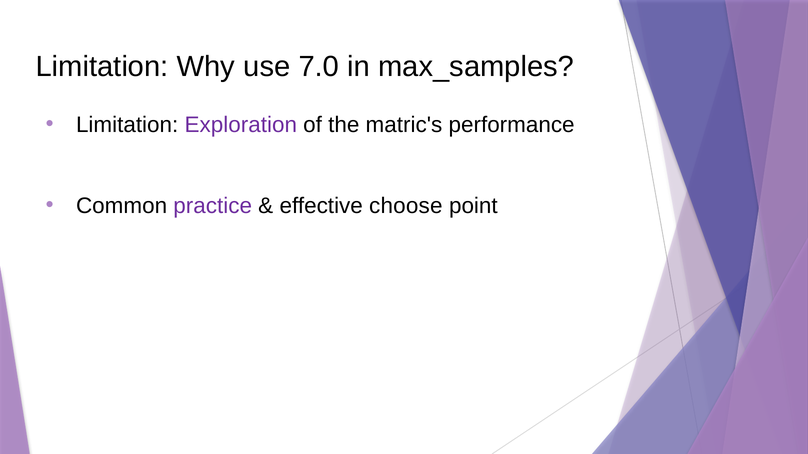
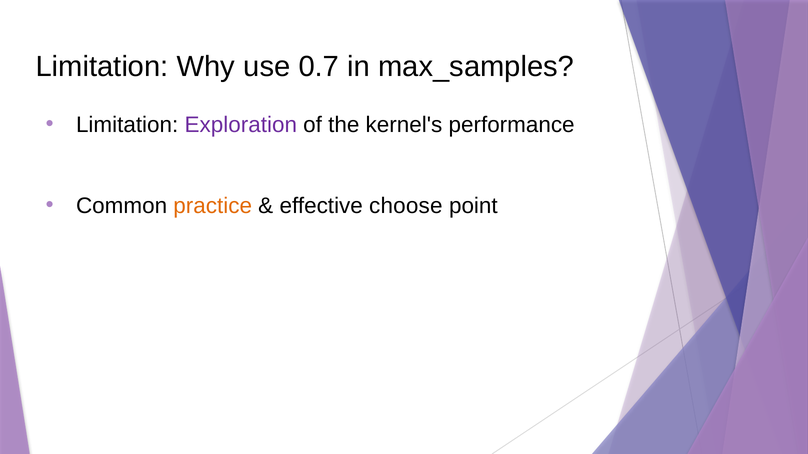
7.0: 7.0 -> 0.7
matric's: matric's -> kernel's
practice colour: purple -> orange
